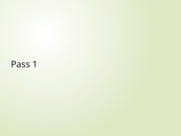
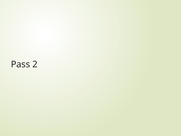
1: 1 -> 2
